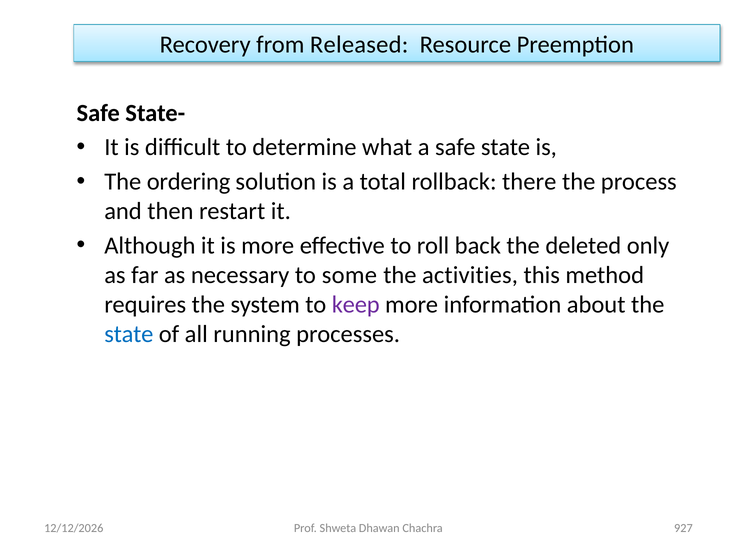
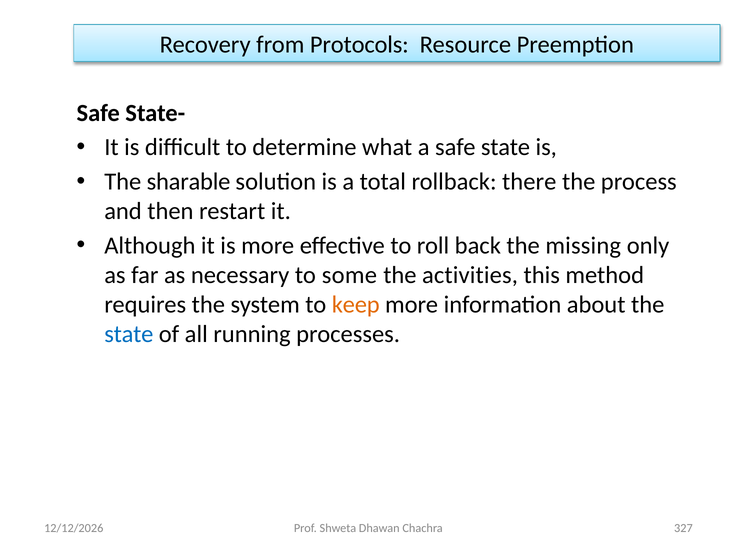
Released: Released -> Protocols
ordering: ordering -> sharable
deleted: deleted -> missing
keep colour: purple -> orange
927: 927 -> 327
